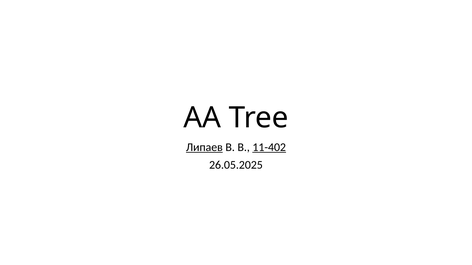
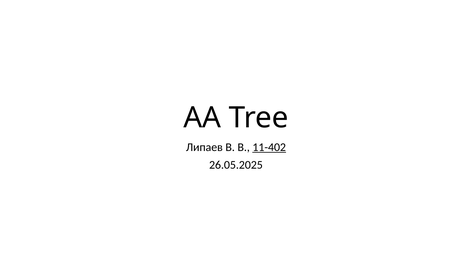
Липаев underline: present -> none
